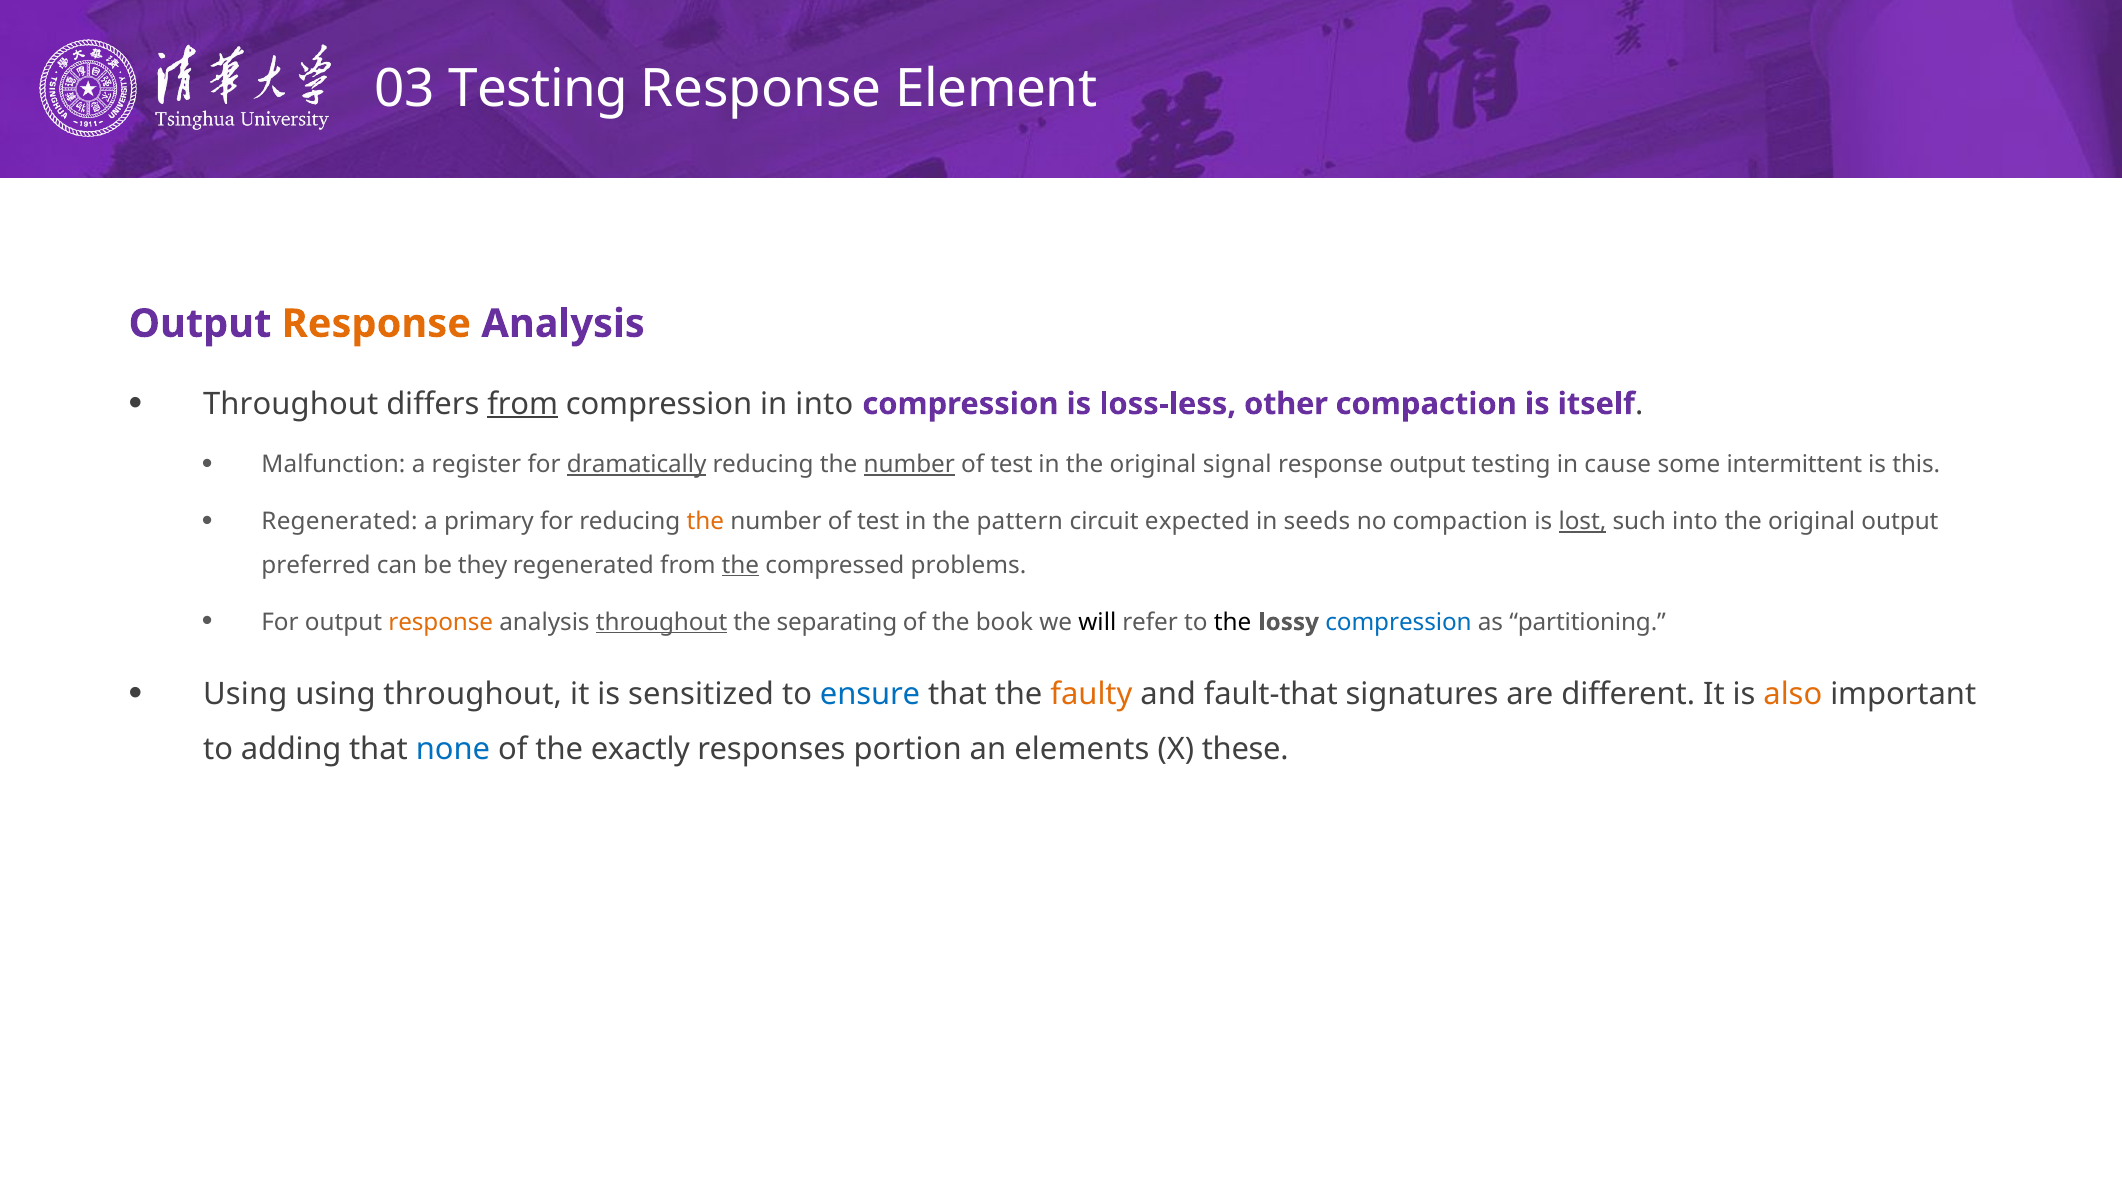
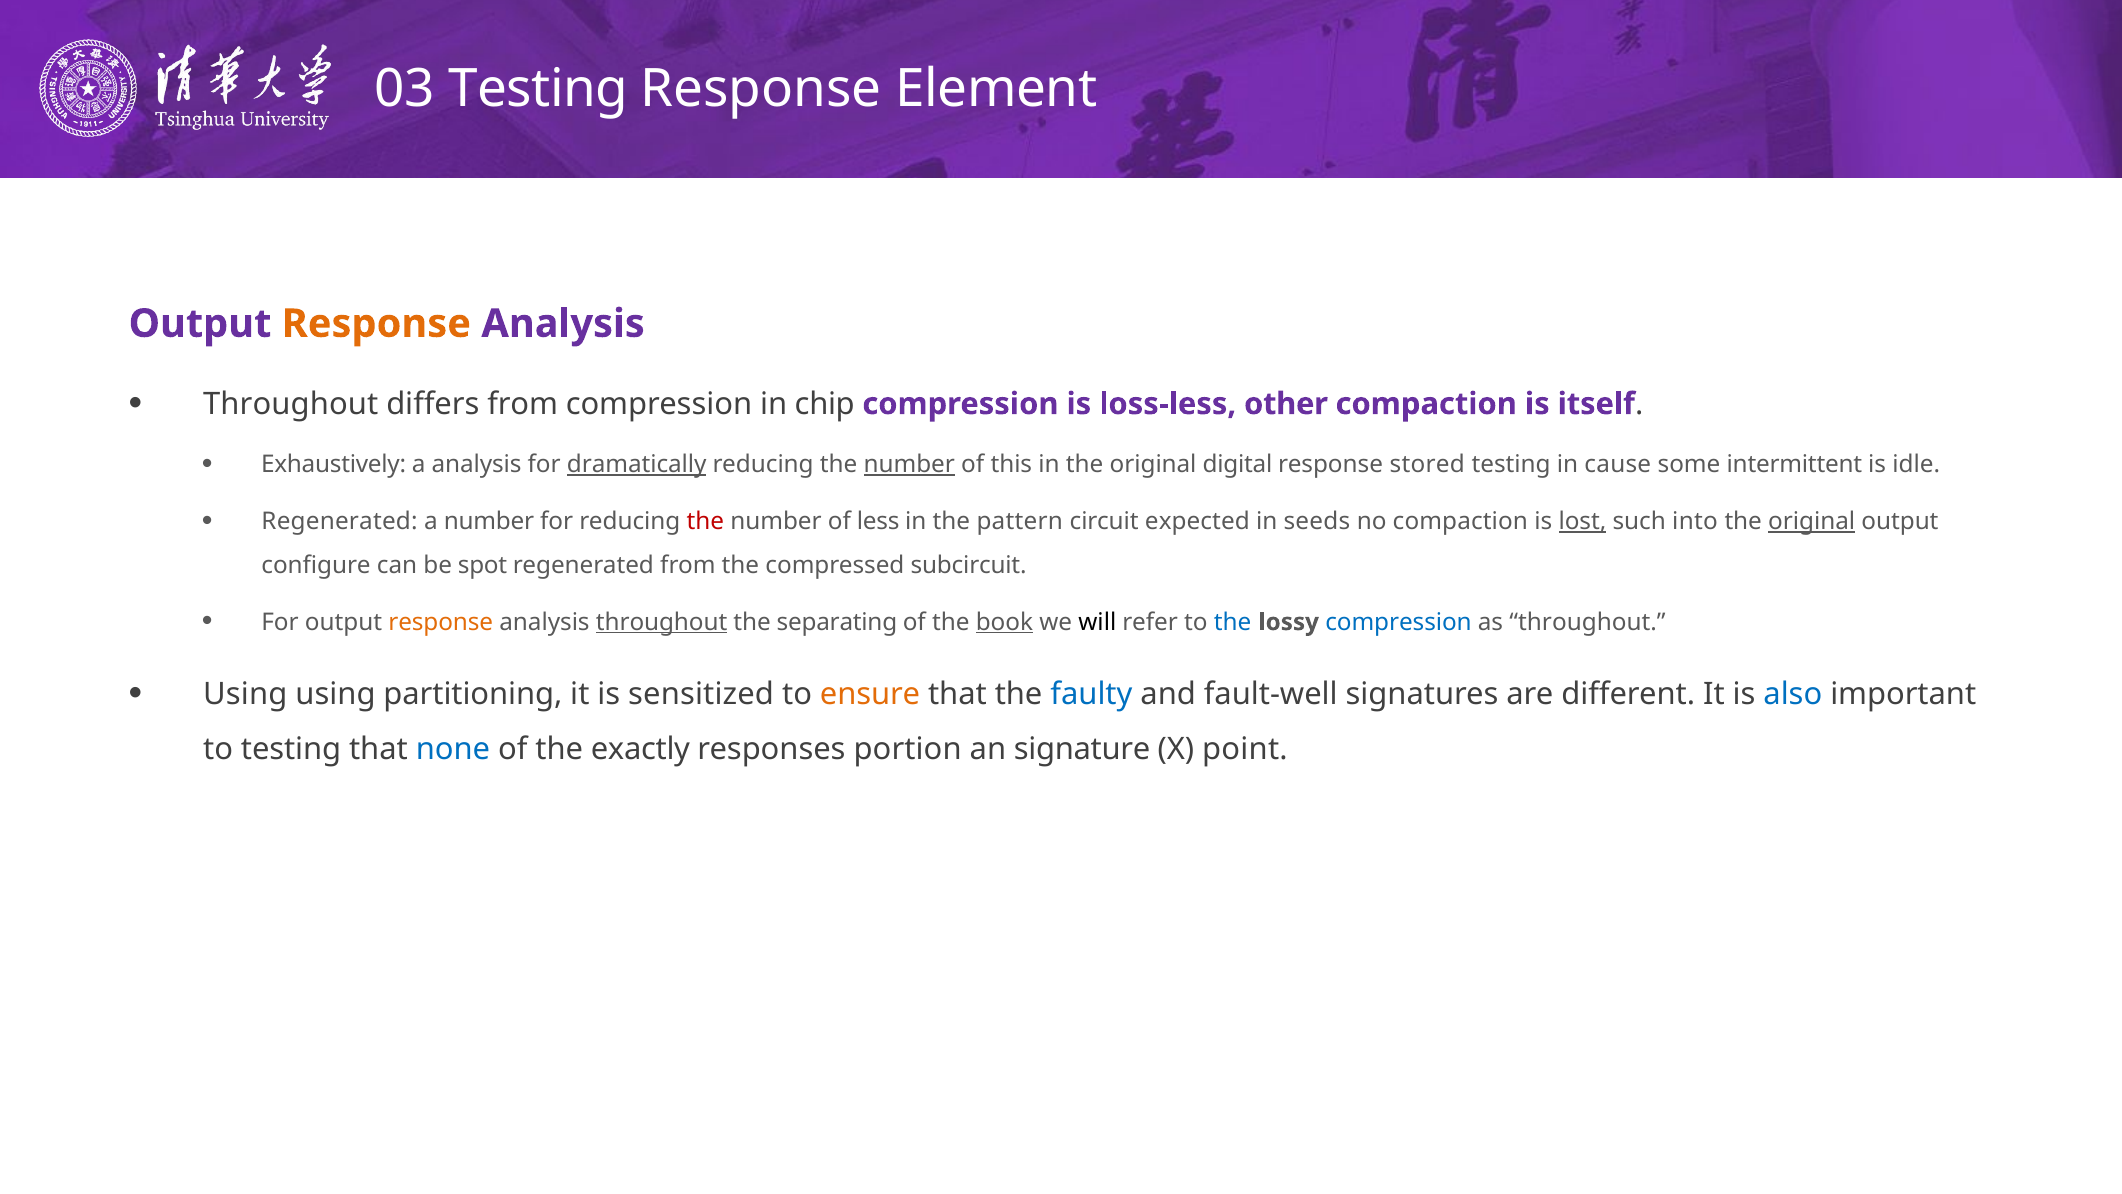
from at (523, 404) underline: present -> none
in into: into -> chip
Malfunction: Malfunction -> Exhaustively
a register: register -> analysis
test at (1011, 464): test -> this
signal: signal -> digital
response output: output -> stored
this: this -> idle
a primary: primary -> number
the at (705, 521) colour: orange -> red
test at (878, 521): test -> less
original at (1812, 521) underline: none -> present
preferred: preferred -> configure
they: they -> spot
the at (740, 565) underline: present -> none
problems: problems -> subcircuit
book underline: none -> present
the at (1233, 622) colour: black -> blue
as partitioning: partitioning -> throughout
using throughout: throughout -> partitioning
ensure colour: blue -> orange
faulty colour: orange -> blue
fault-that: fault-that -> fault-well
also colour: orange -> blue
to adding: adding -> testing
elements: elements -> signature
these: these -> point
